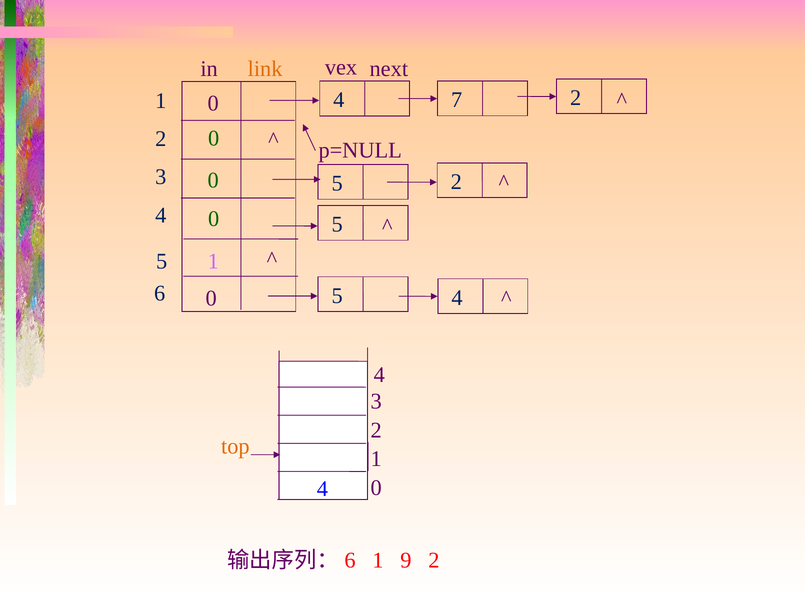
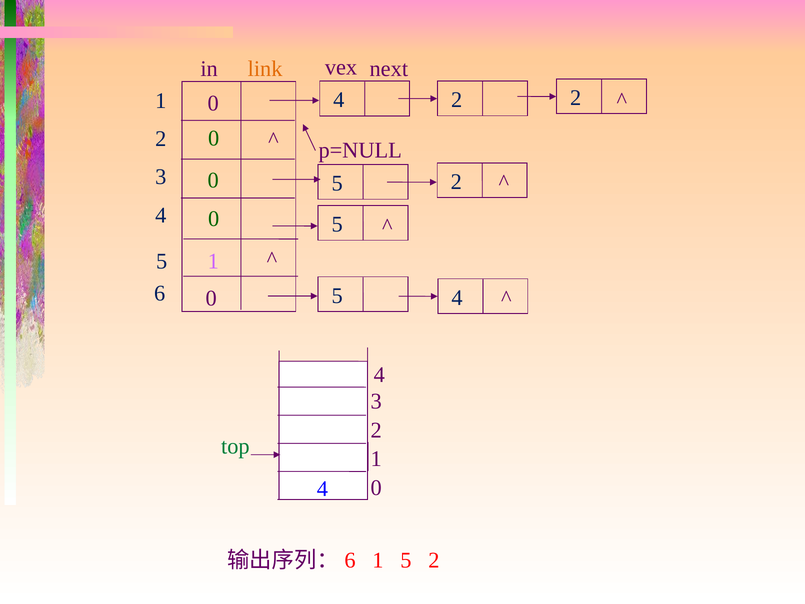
4 7: 7 -> 2
top colour: orange -> green
1 9: 9 -> 5
